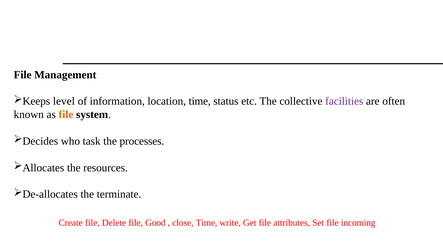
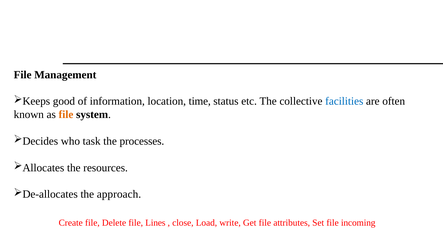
level: level -> good
facilities colour: purple -> blue
terminate: terminate -> approach
Good: Good -> Lines
close Time: Time -> Load
